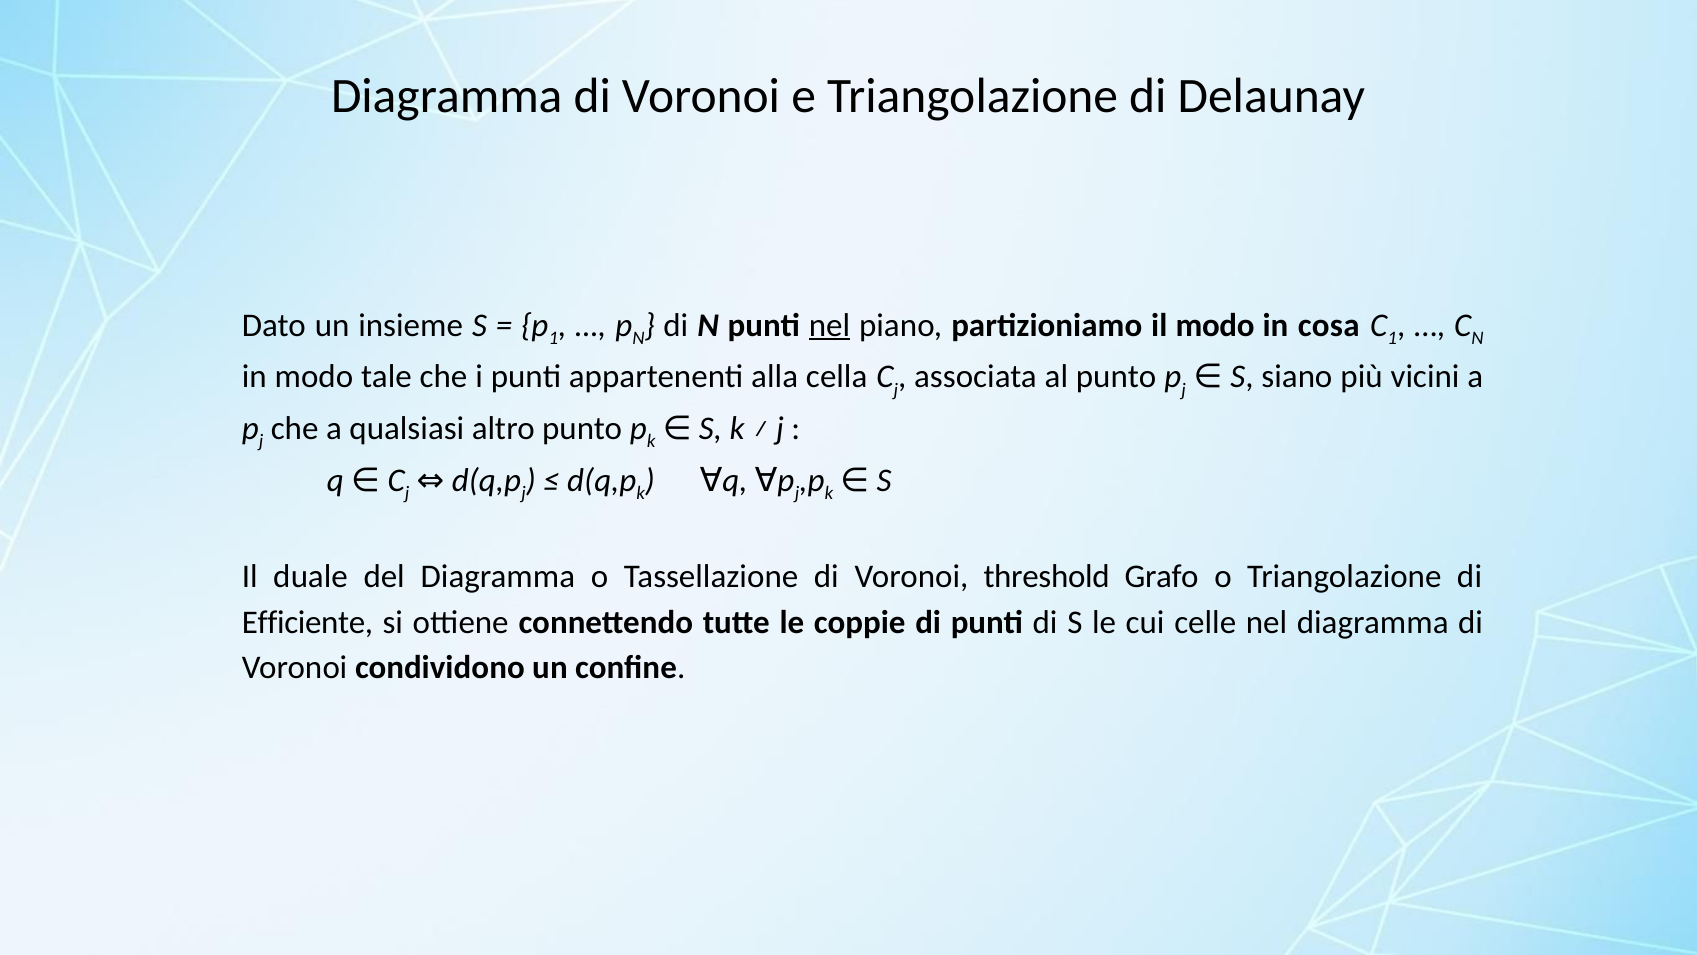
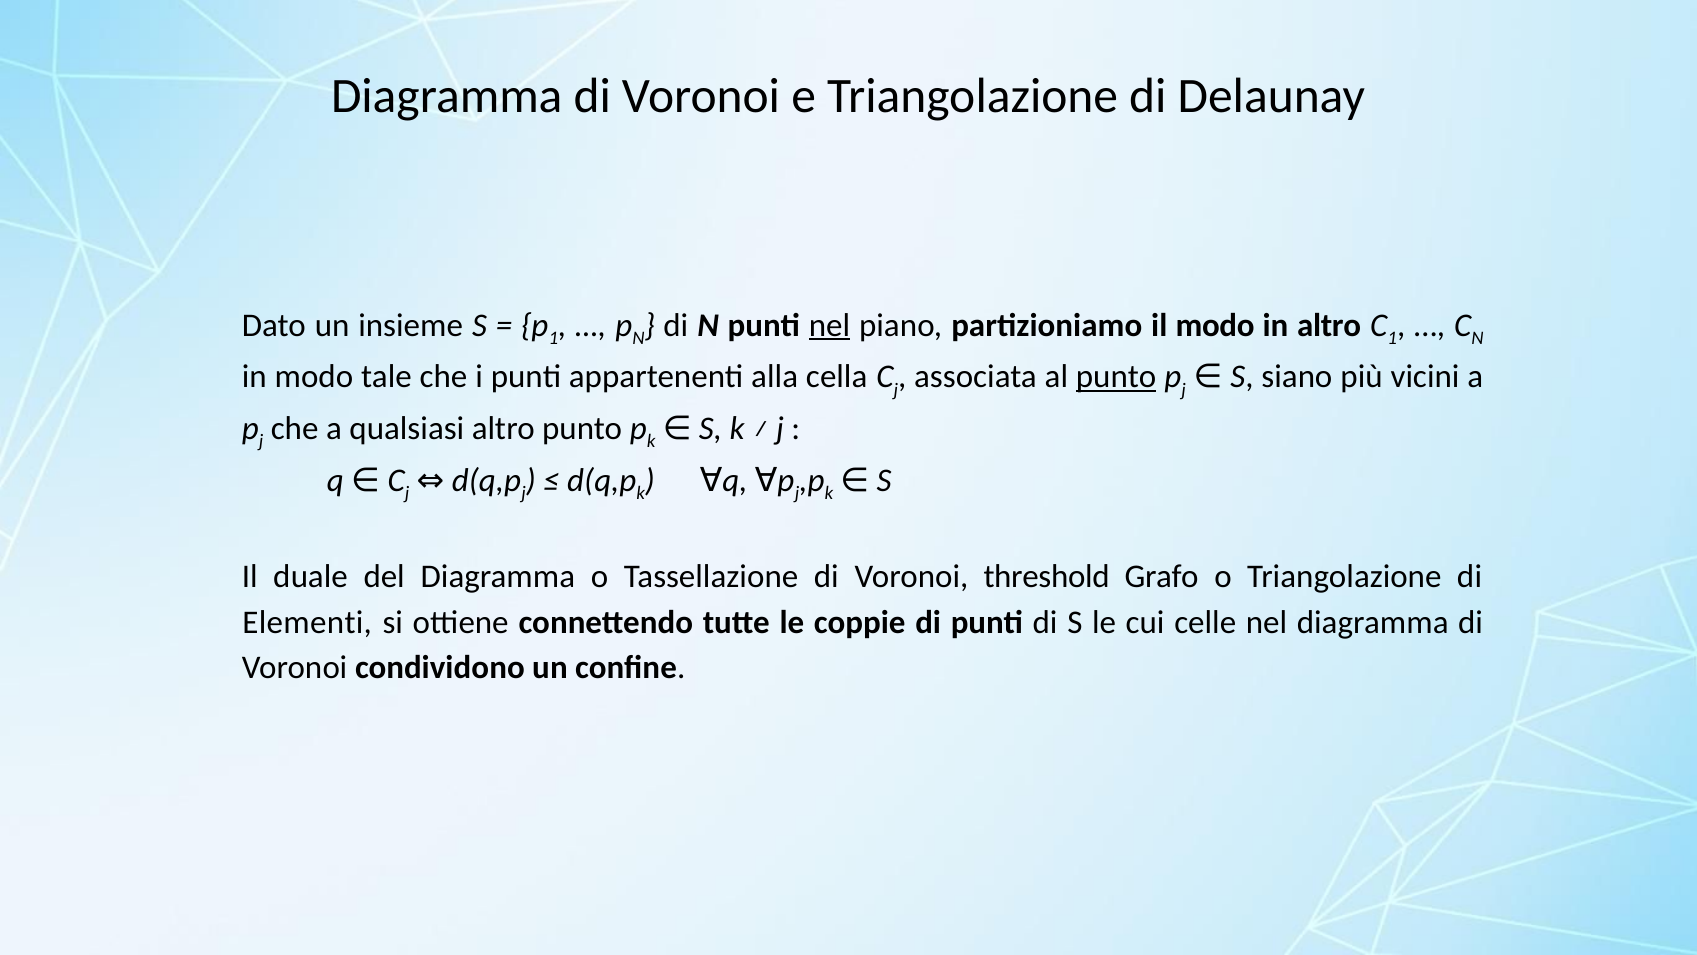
in cosa: cosa -> altro
punto at (1116, 377) underline: none -> present
Efficiente: Efficiente -> Elementi
